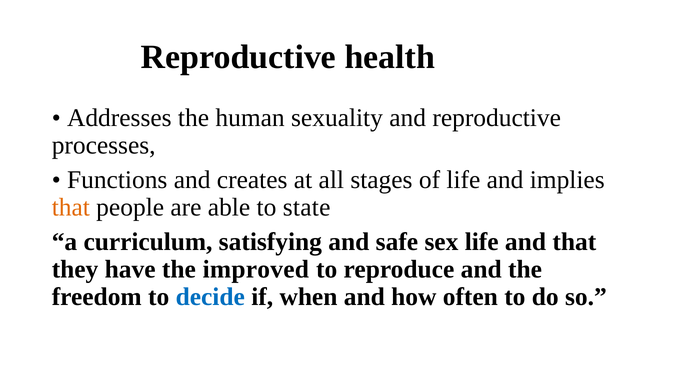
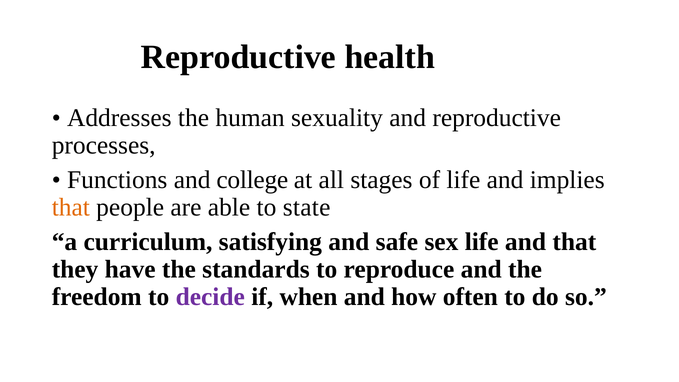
creates: creates -> college
improved: improved -> standards
decide colour: blue -> purple
